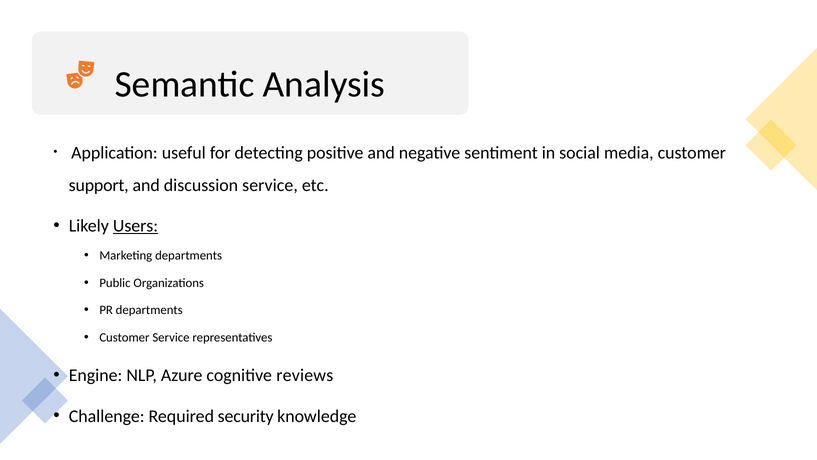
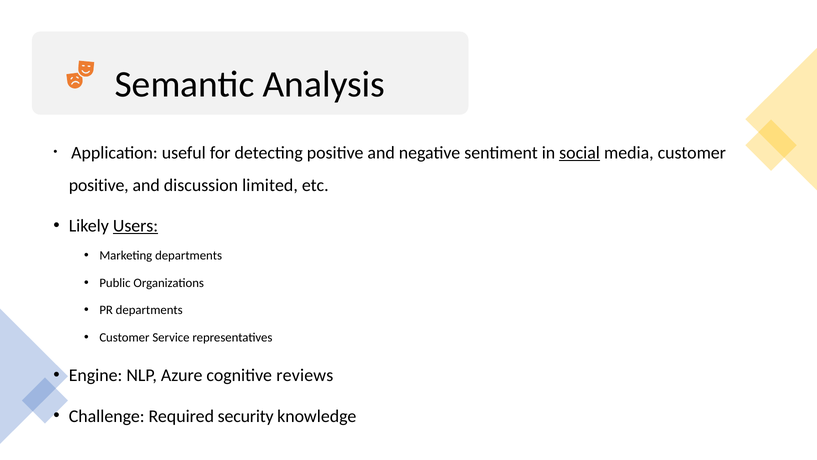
social underline: none -> present
support at (99, 185): support -> positive
discussion service: service -> limited
